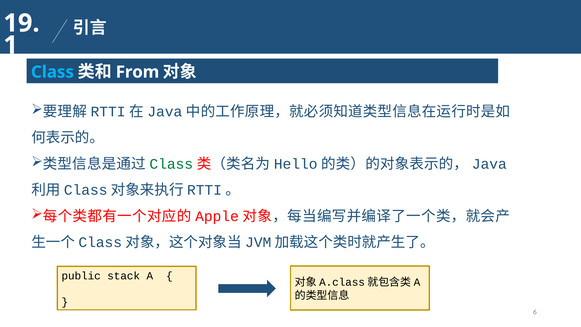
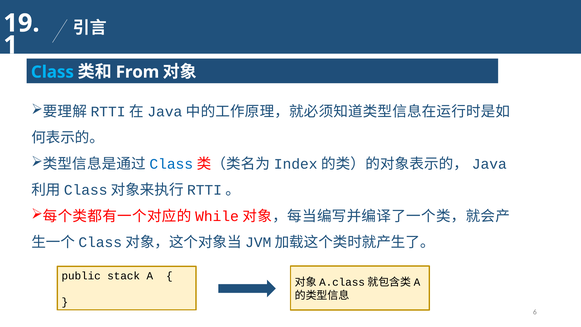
Class at (171, 164) colour: green -> blue
Hello: Hello -> Index
Apple: Apple -> While
